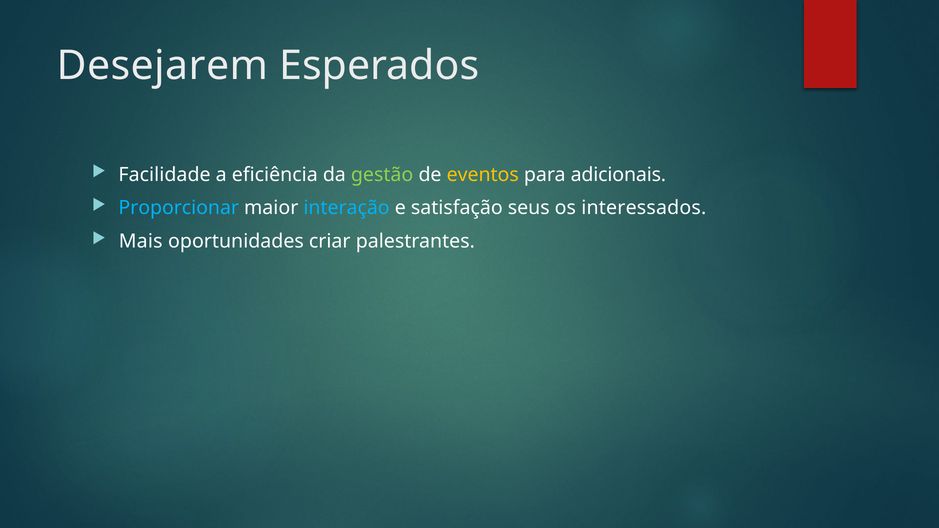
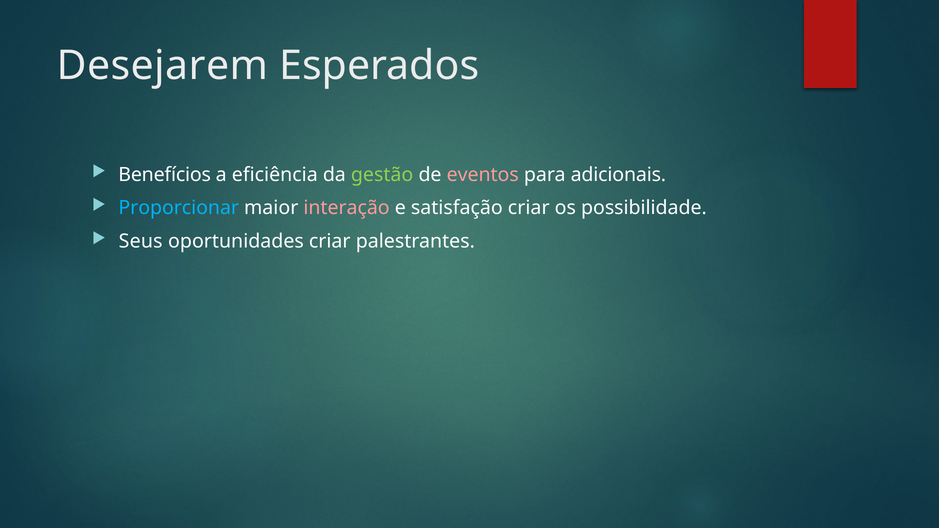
Facilidade: Facilidade -> Benefícios
eventos colour: yellow -> pink
interação colour: light blue -> pink
satisfação seus: seus -> criar
interessados: interessados -> possibilidade
Mais: Mais -> Seus
